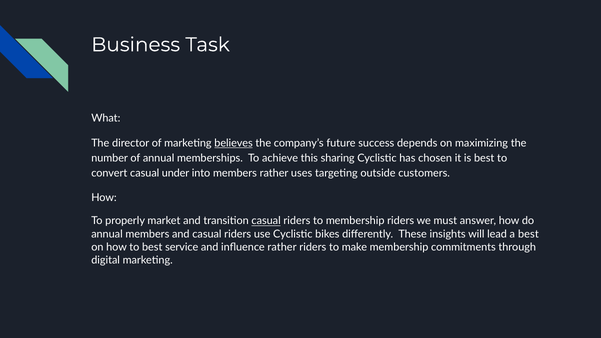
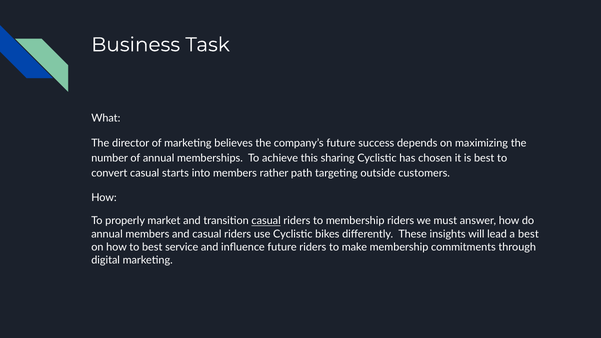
believes underline: present -> none
under: under -> starts
uses: uses -> path
influence rather: rather -> future
